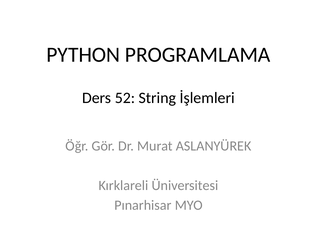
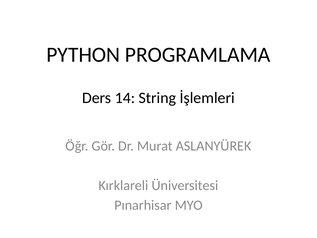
52: 52 -> 14
